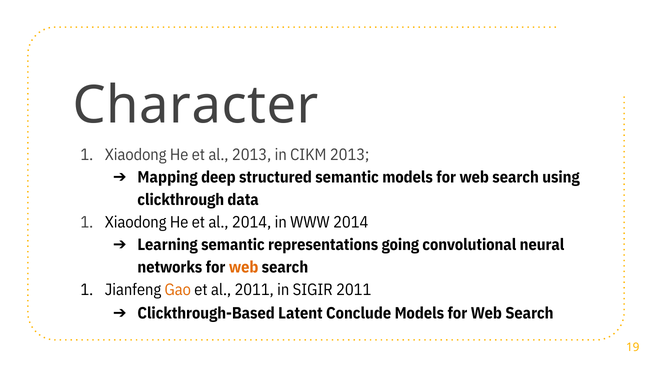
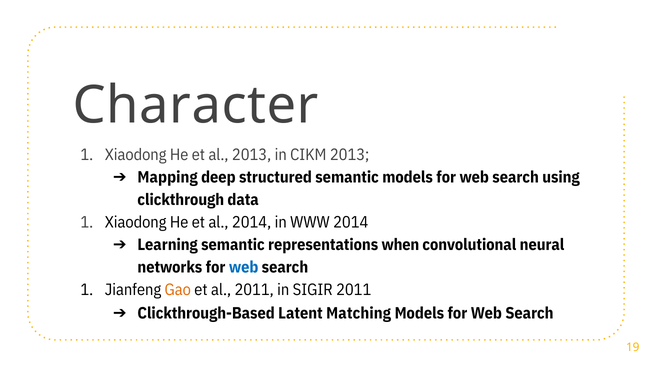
going: going -> when
web at (244, 267) colour: orange -> blue
Conclude: Conclude -> Matching
